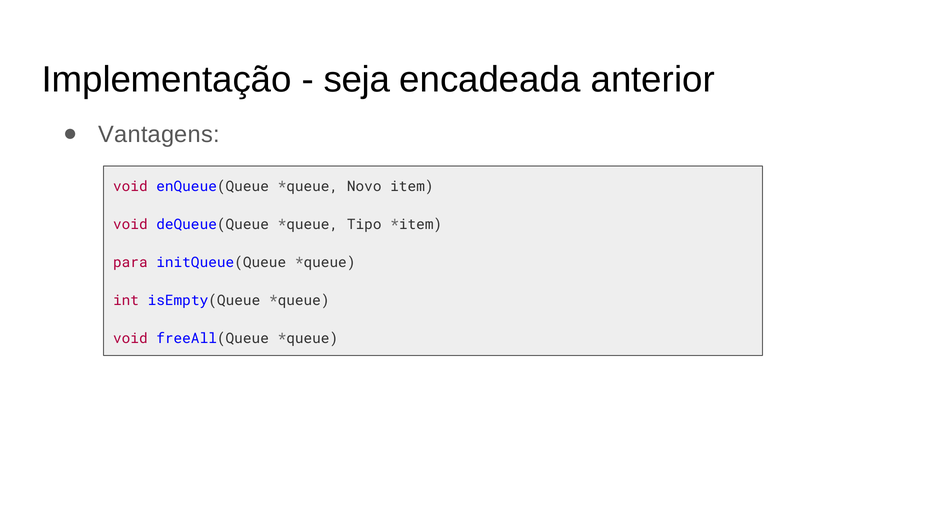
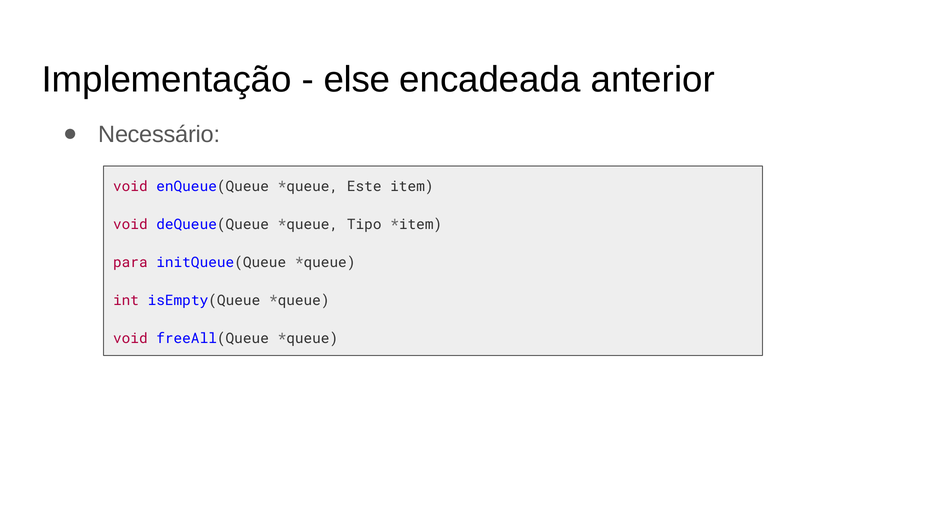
seja: seja -> else
Vantagens: Vantagens -> Necessário
Novo: Novo -> Este
